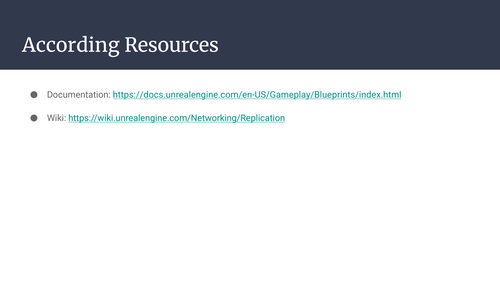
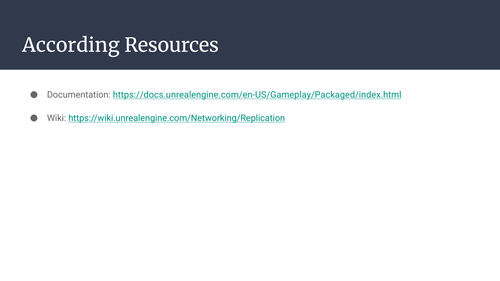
https://docs.unrealengine.com/en-US/Gameplay/Blueprints/index.html: https://docs.unrealengine.com/en-US/Gameplay/Blueprints/index.html -> https://docs.unrealengine.com/en-US/Gameplay/Packaged/index.html
